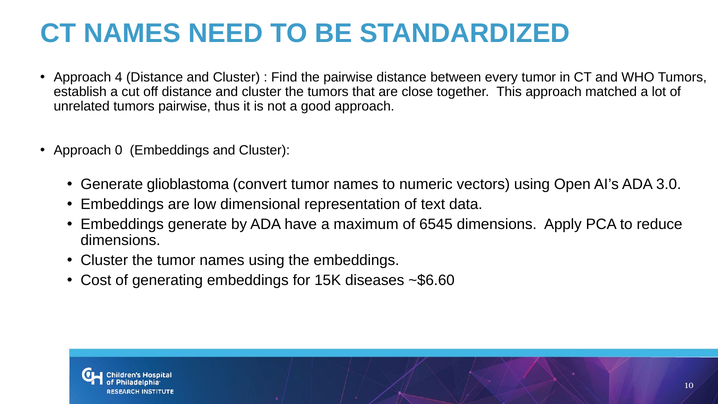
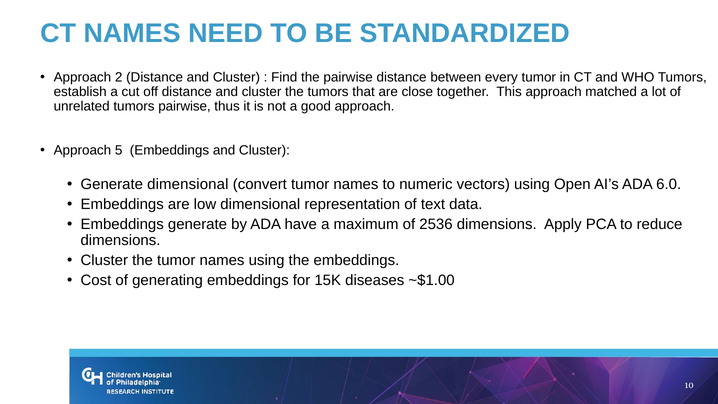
4: 4 -> 2
0: 0 -> 5
Generate glioblastoma: glioblastoma -> dimensional
3.0: 3.0 -> 6.0
6545: 6545 -> 2536
~$6.60: ~$6.60 -> ~$1.00
